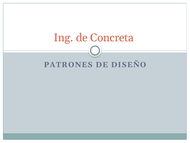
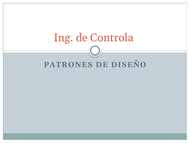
Concreta: Concreta -> Controla
